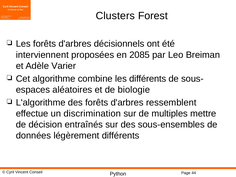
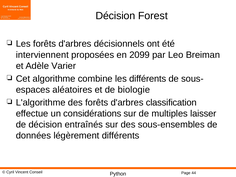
Clusters at (115, 16): Clusters -> Décision
2085: 2085 -> 2099
ressemblent: ressemblent -> classification
discrimination: discrimination -> considérations
mettre: mettre -> laisser
